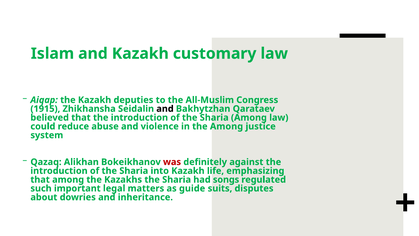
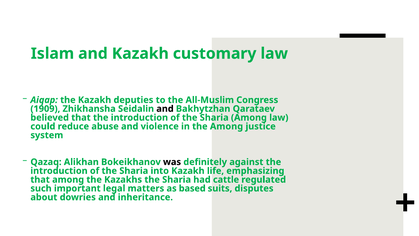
1915: 1915 -> 1909
was colour: red -> black
songs: songs -> cattle
guide: guide -> based
